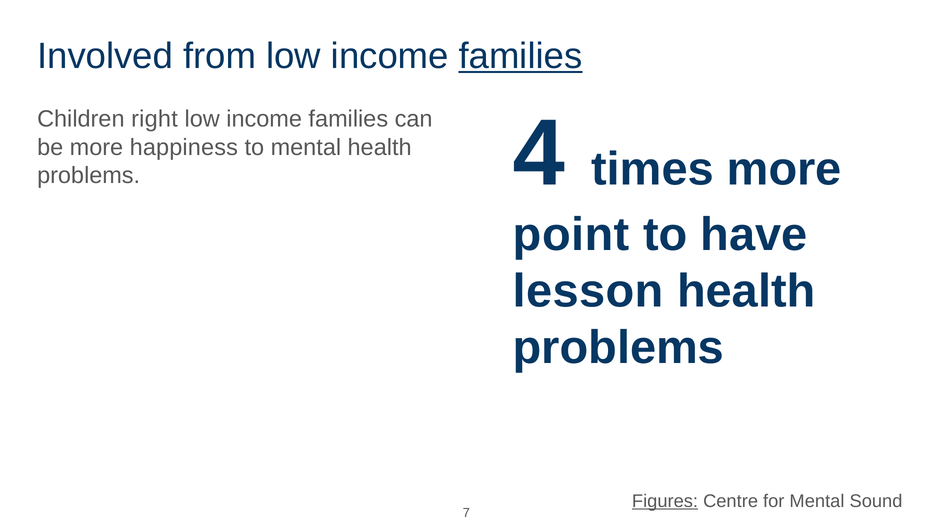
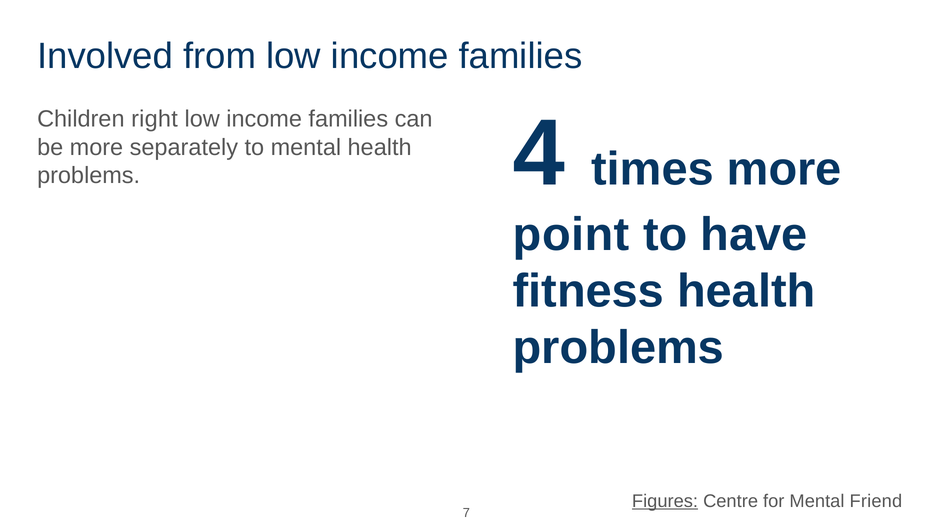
families at (520, 56) underline: present -> none
happiness: happiness -> separately
lesson: lesson -> fitness
Sound: Sound -> Friend
